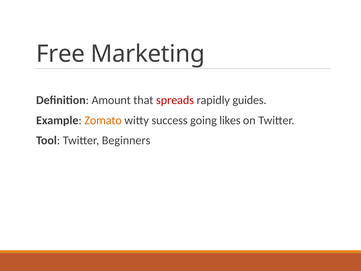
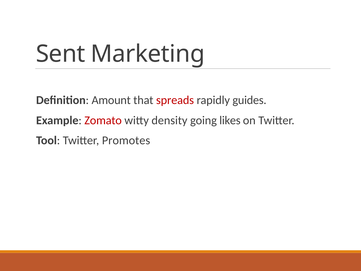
Free: Free -> Sent
Zomato colour: orange -> red
success: success -> density
Beginners: Beginners -> Promotes
